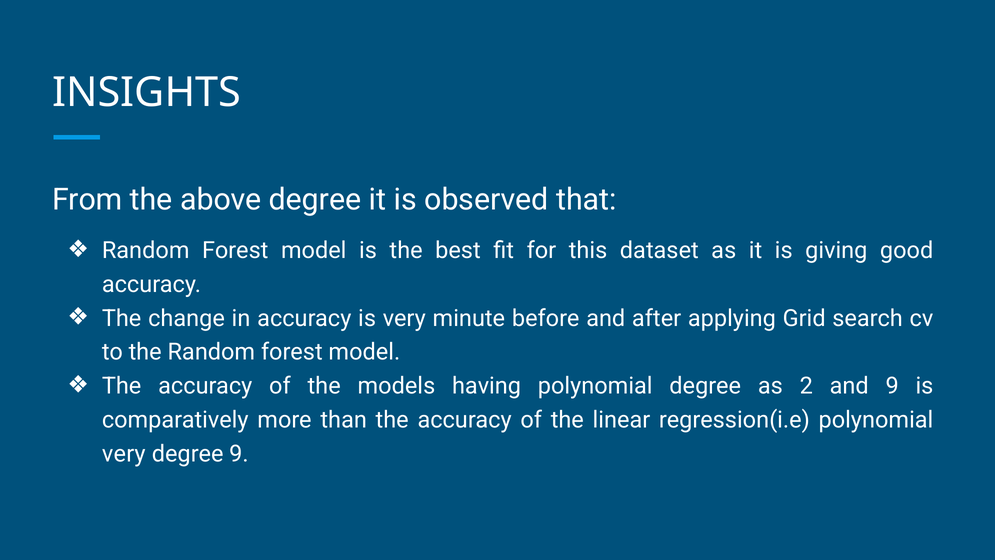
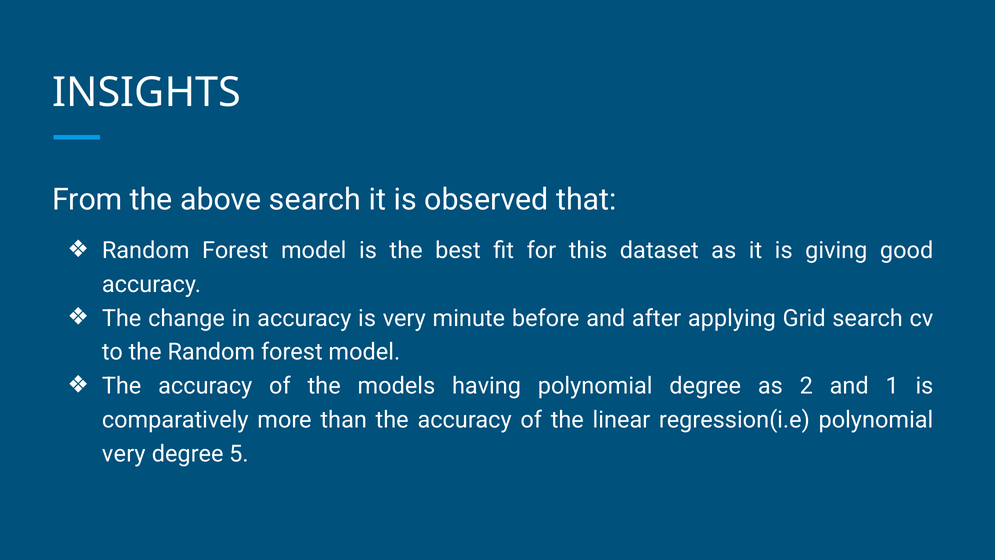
above degree: degree -> search
and 9: 9 -> 1
degree 9: 9 -> 5
